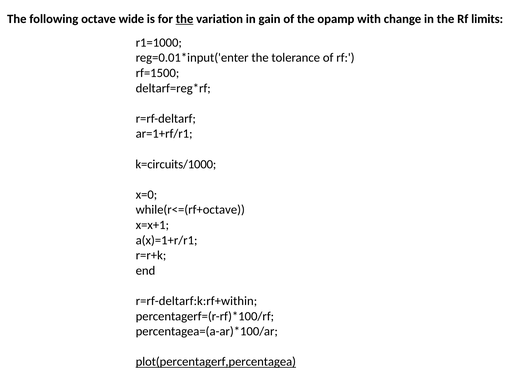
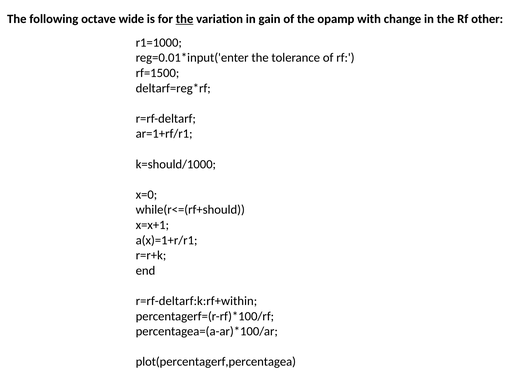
limits: limits -> other
k=circuits/1000: k=circuits/1000 -> k=should/1000
while(r<=(rf+octave: while(r<=(rf+octave -> while(r<=(rf+should
plot(percentagerf,percentagea underline: present -> none
